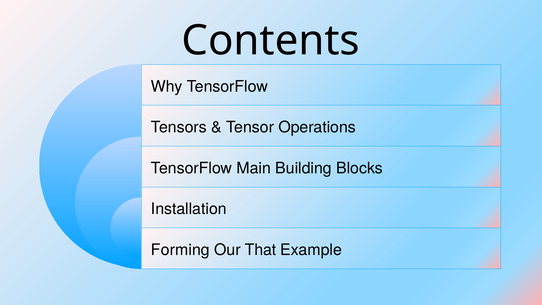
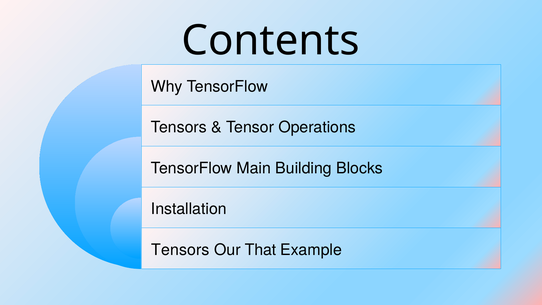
Forming at (180, 250): Forming -> Tensors
